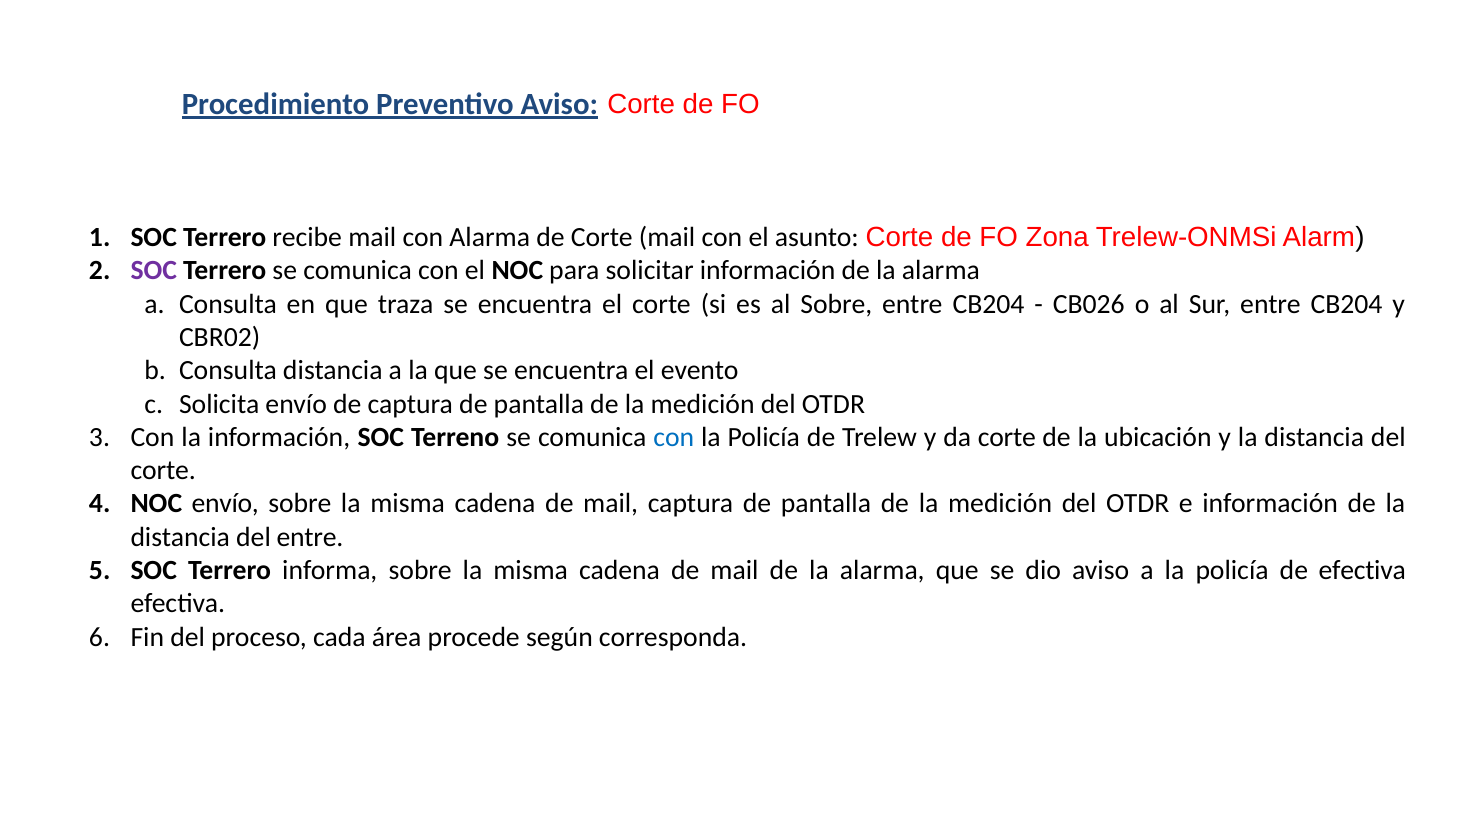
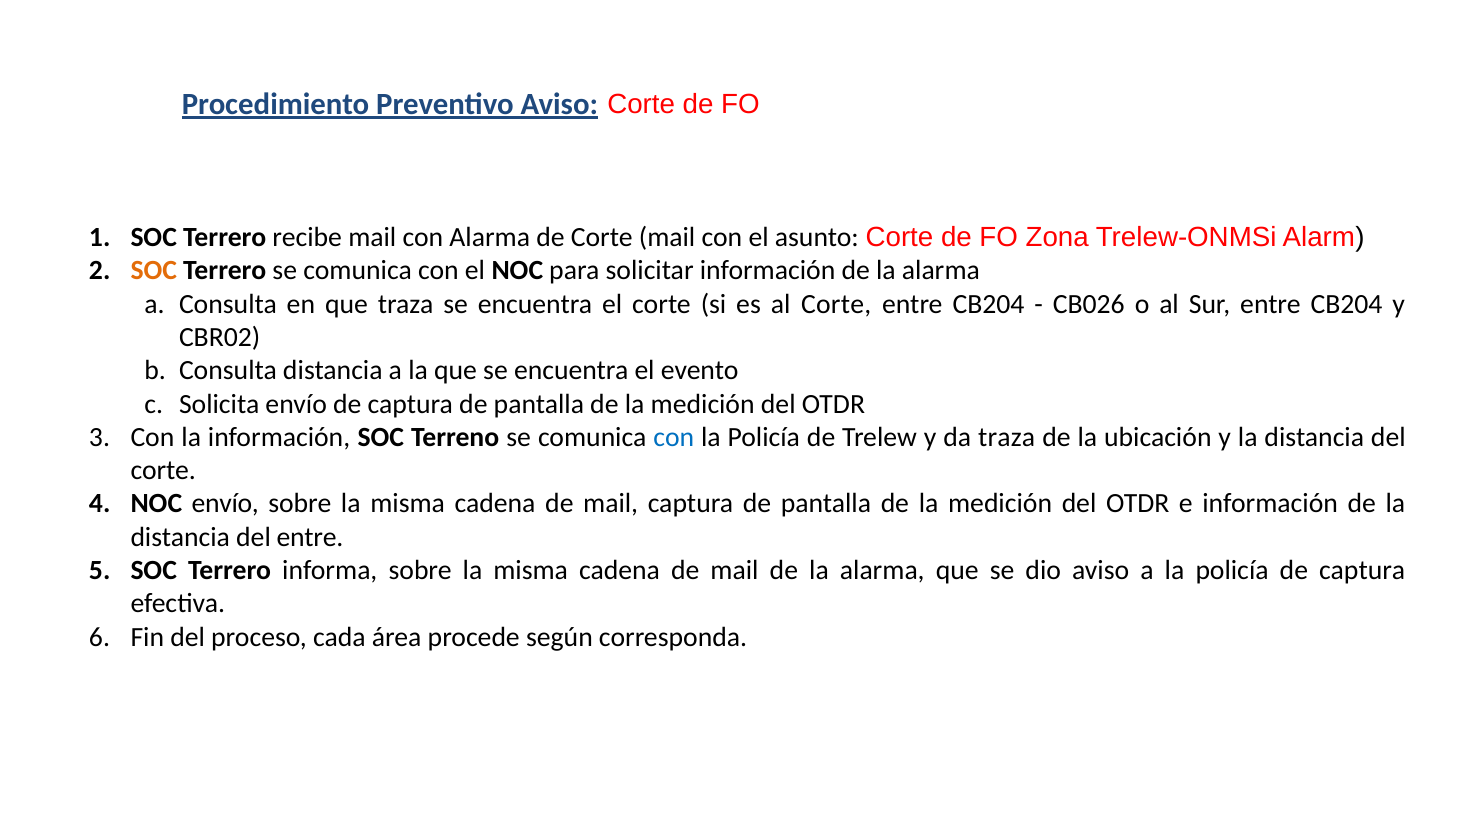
SOC at (154, 271) colour: purple -> orange
al Sobre: Sobre -> Corte
da corte: corte -> traza
policía de efectiva: efectiva -> captura
